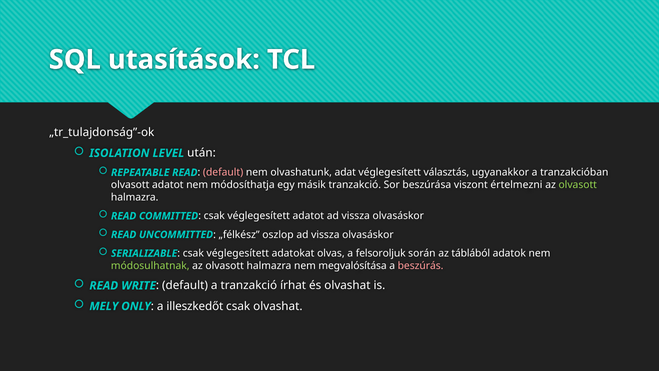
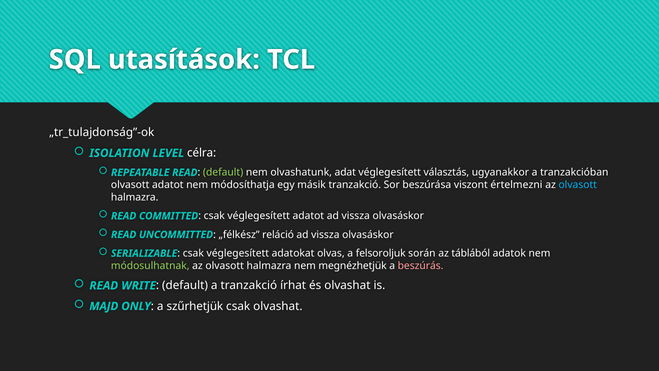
után: után -> célra
default at (223, 172) colour: pink -> light green
olvasott at (578, 185) colour: light green -> light blue
oszlop: oszlop -> reláció
megvalósítása: megvalósítása -> megnézhetjük
MELY: MELY -> MAJD
illeszkedőt: illeszkedőt -> szűrhetjük
